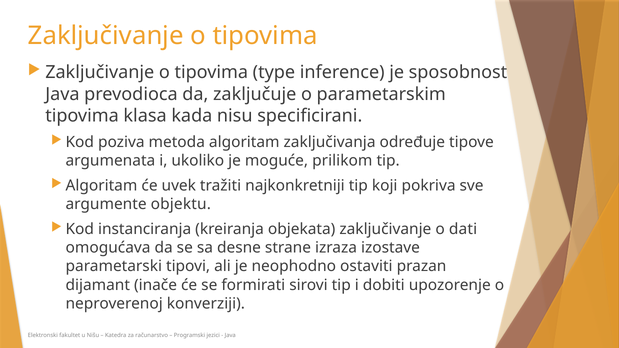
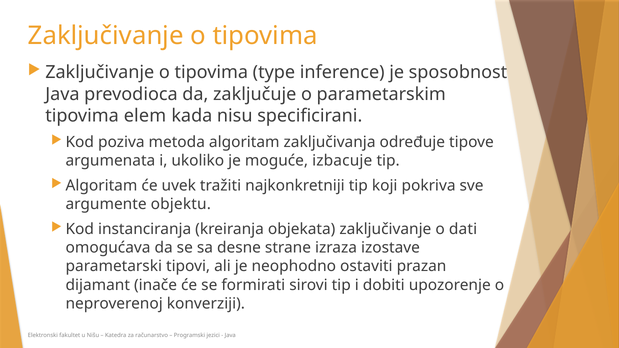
klasa: klasa -> elem
prilikom: prilikom -> izbacuje
